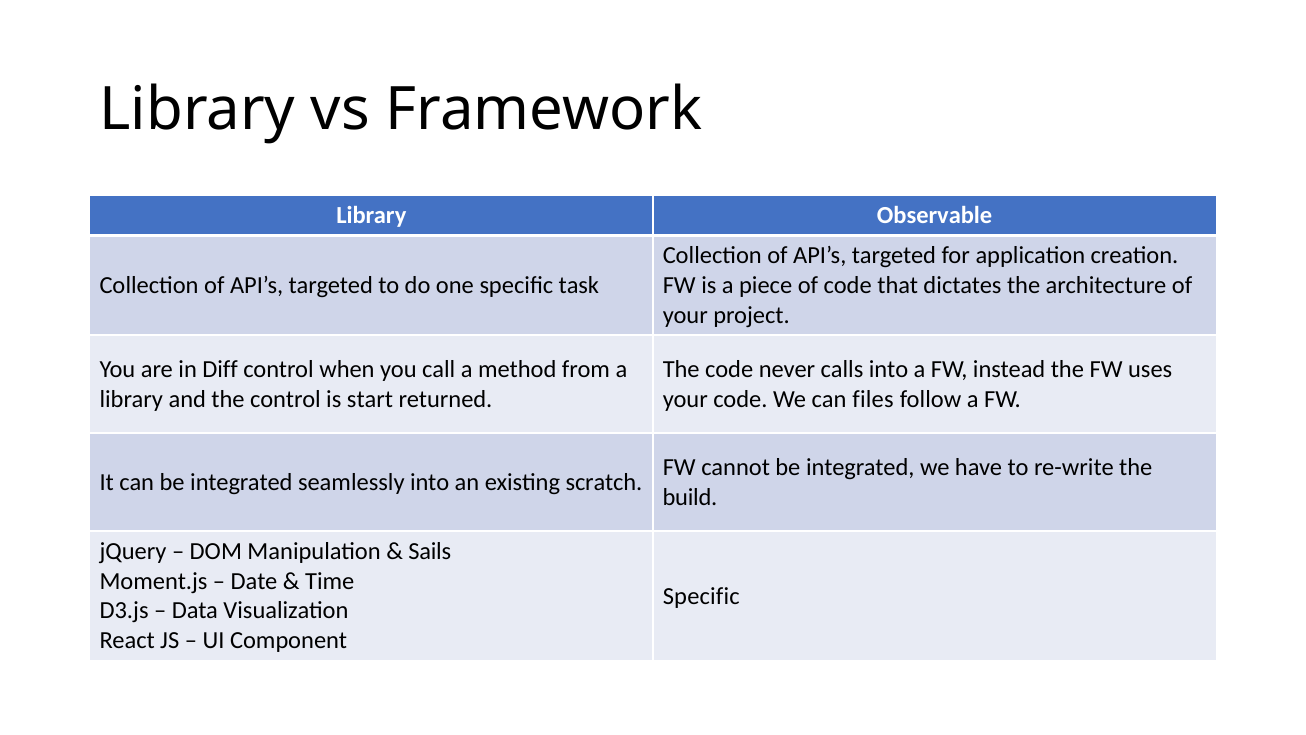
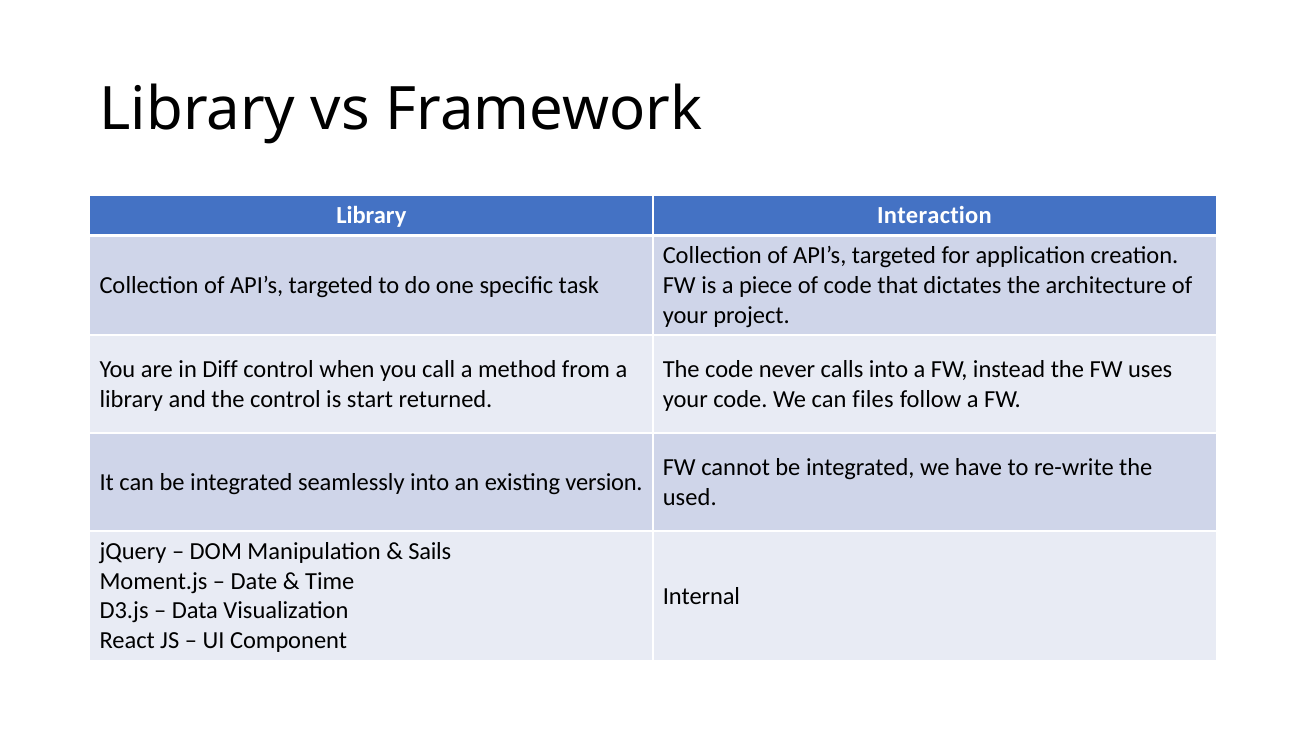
Observable: Observable -> Interaction
scratch: scratch -> version
build: build -> used
Specific at (701, 596): Specific -> Internal
